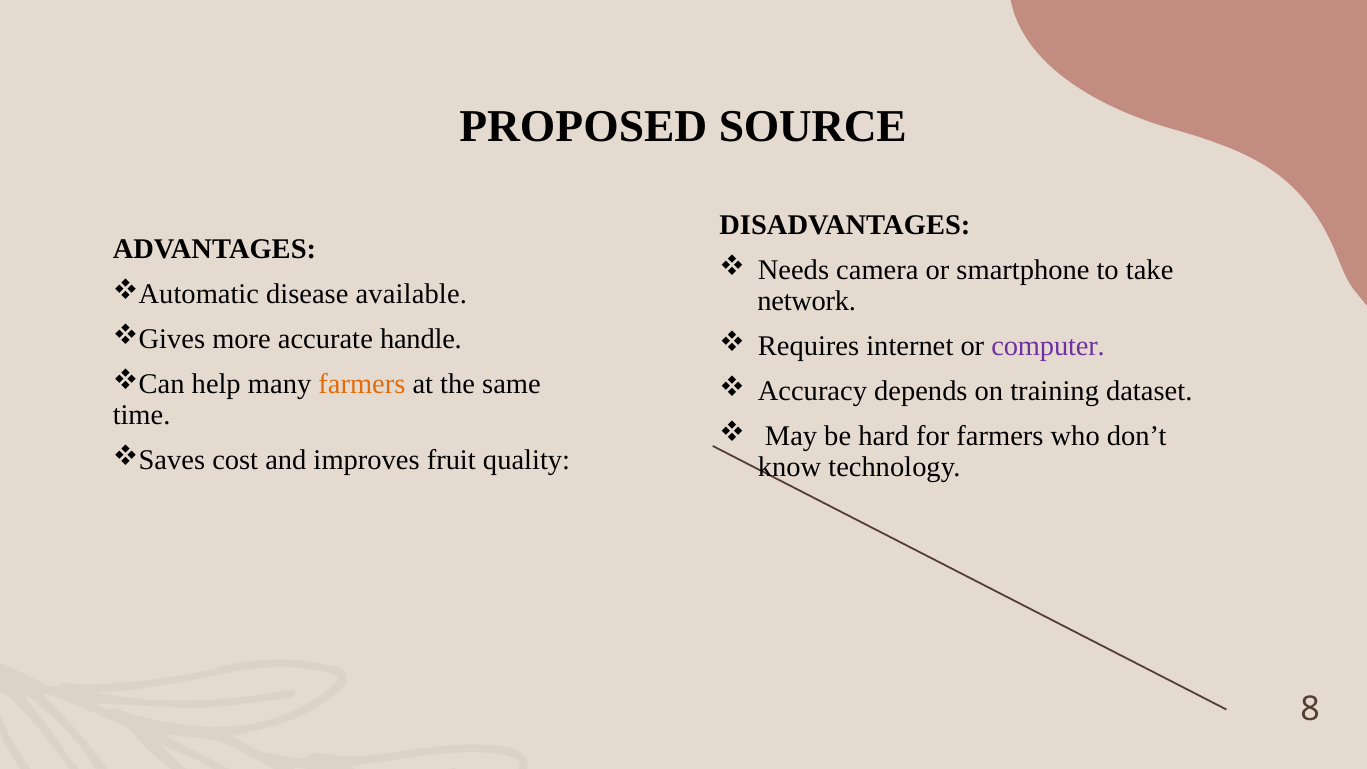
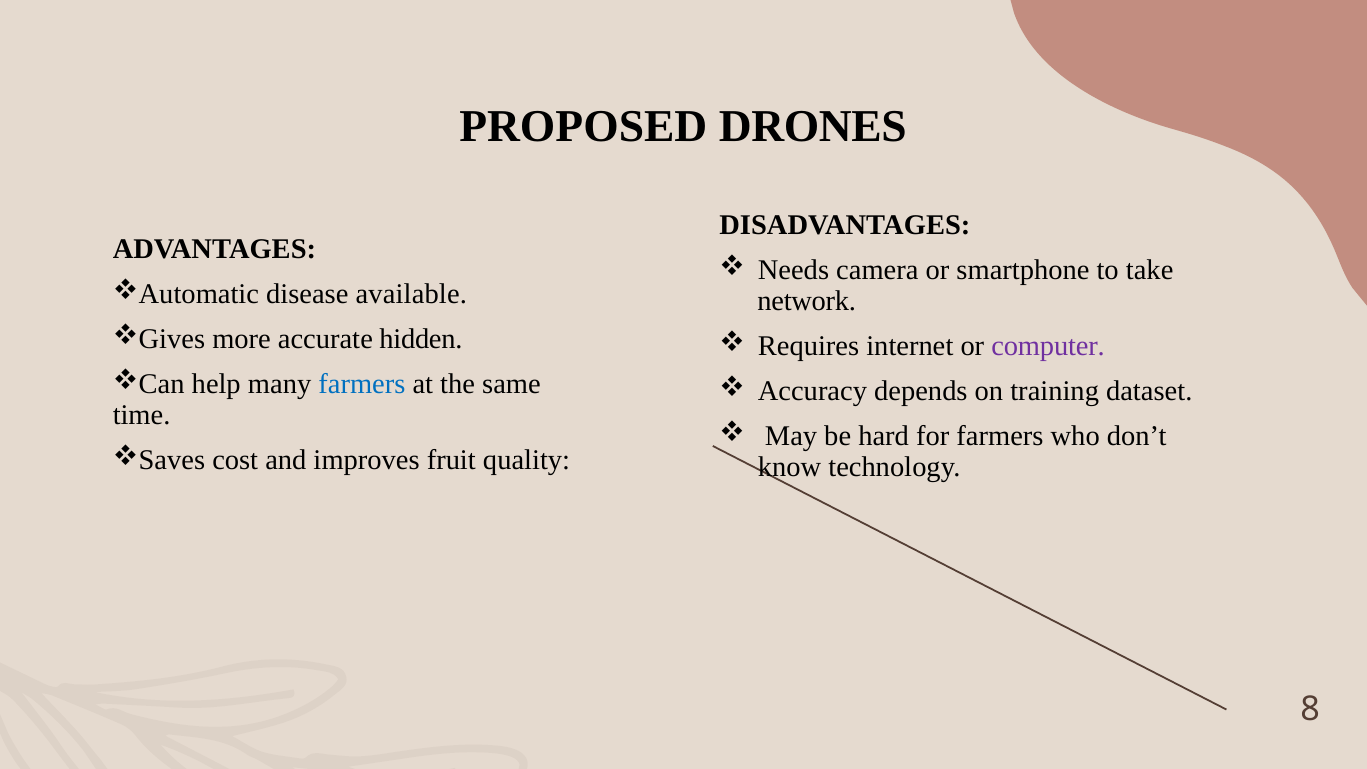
SOURCE: SOURCE -> DRONES
handle: handle -> hidden
farmers at (362, 384) colour: orange -> blue
